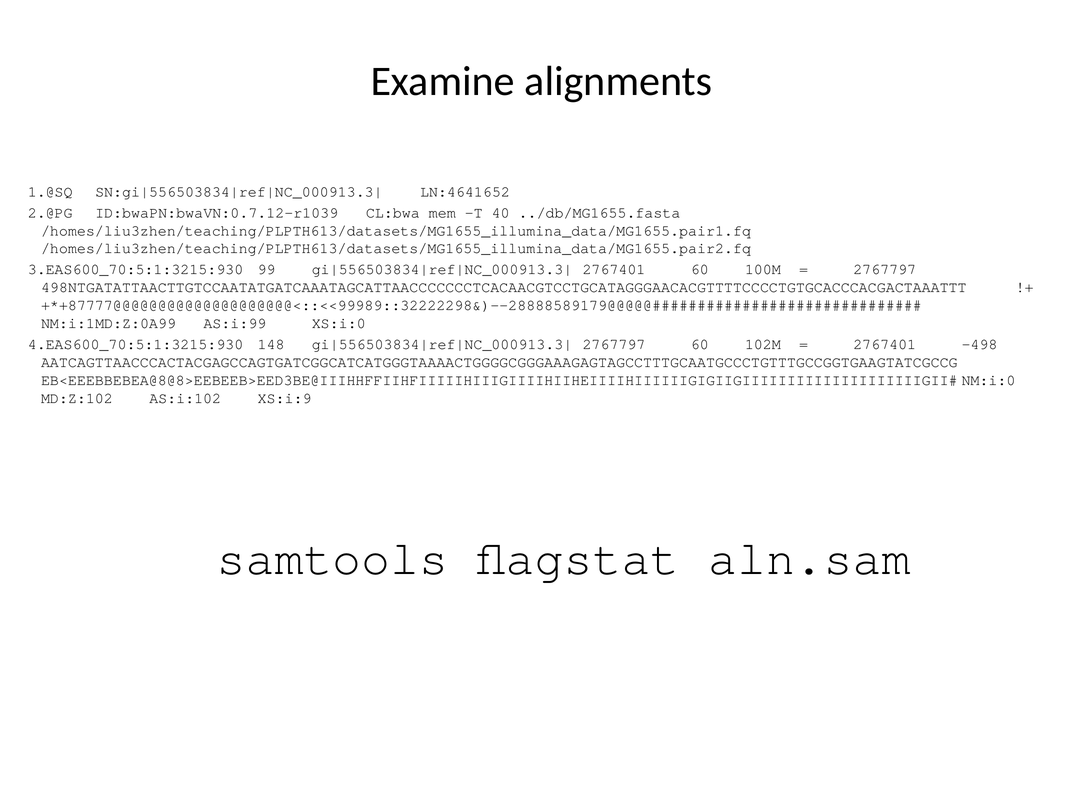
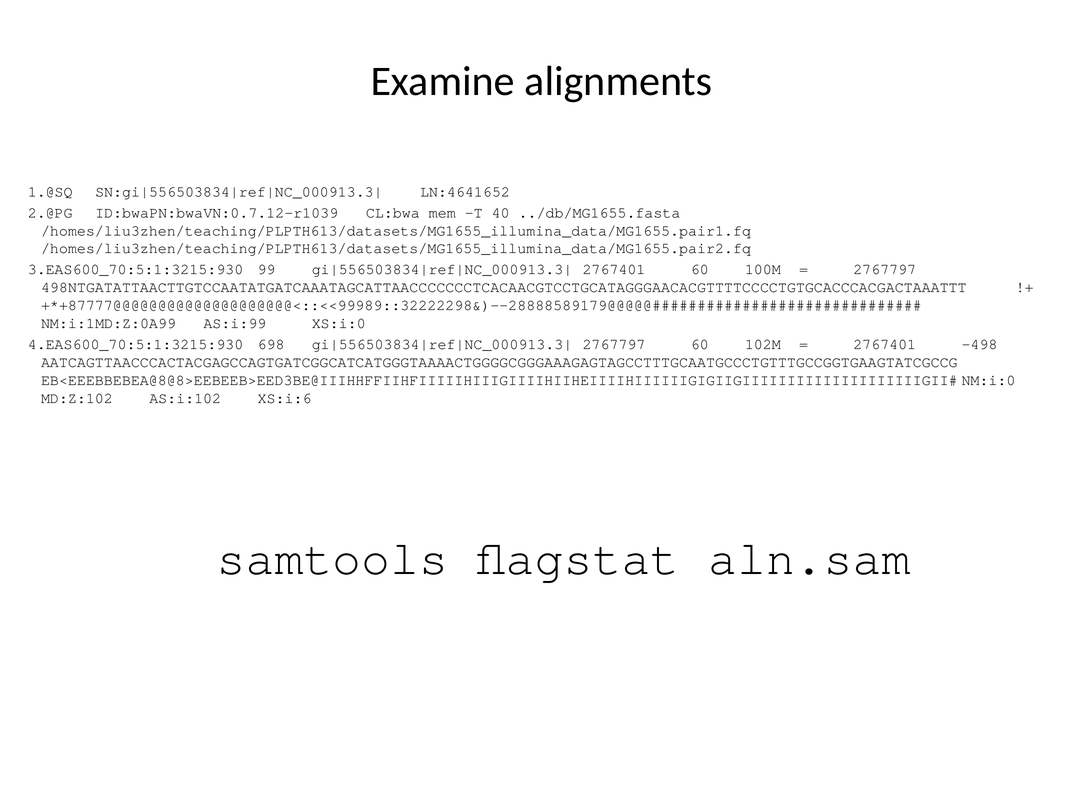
148: 148 -> 698
XS:i:9: XS:i:9 -> XS:i:6
